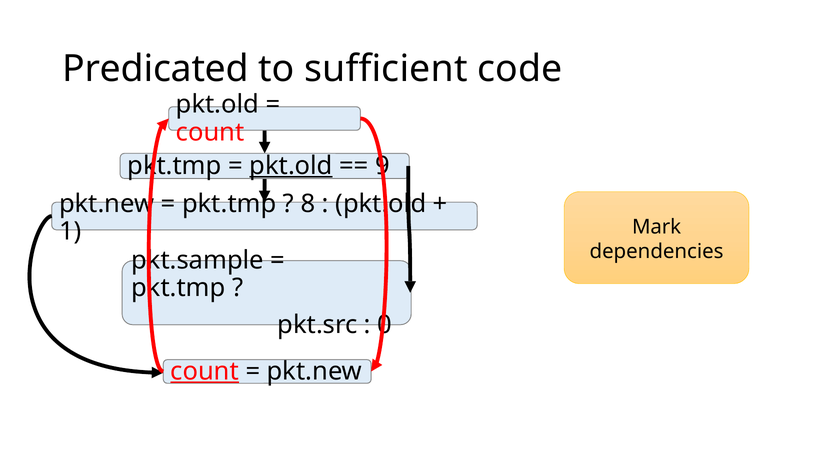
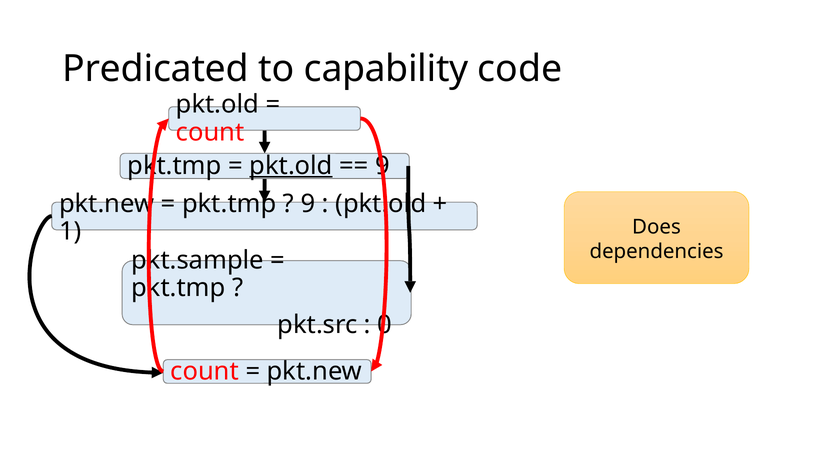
sufficient: sufficient -> capability
8 at (308, 204): 8 -> 9
Mark: Mark -> Does
count at (205, 371) underline: present -> none
